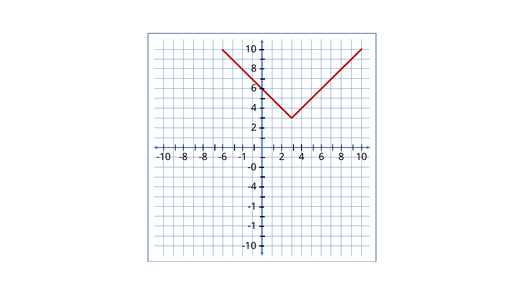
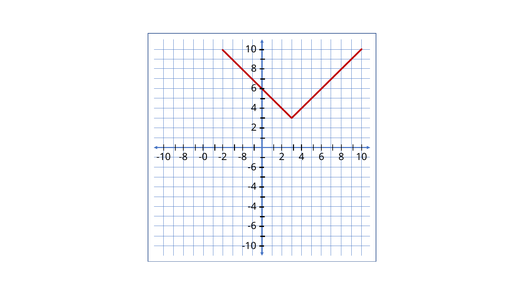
-8 at (203, 157): -8 -> -0
-6: -6 -> -2
-1 at (243, 157): -1 -> -8
-0 at (252, 167): -0 -> -6
-1 at (252, 206): -1 -> -4
-1 at (252, 226): -1 -> -6
